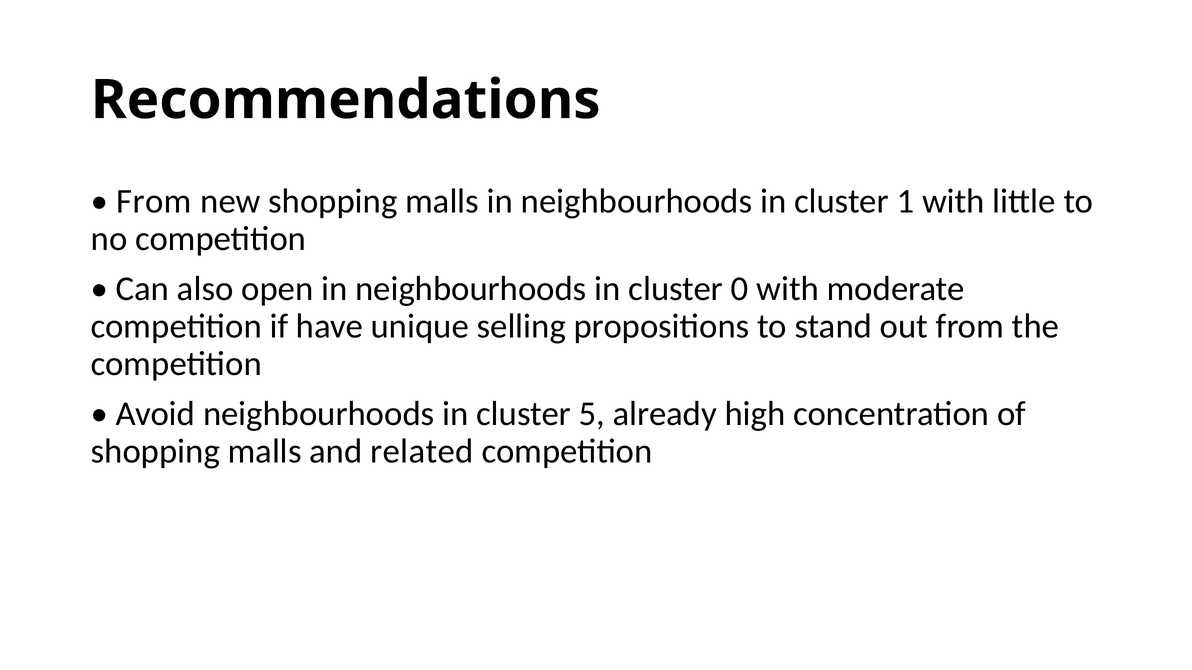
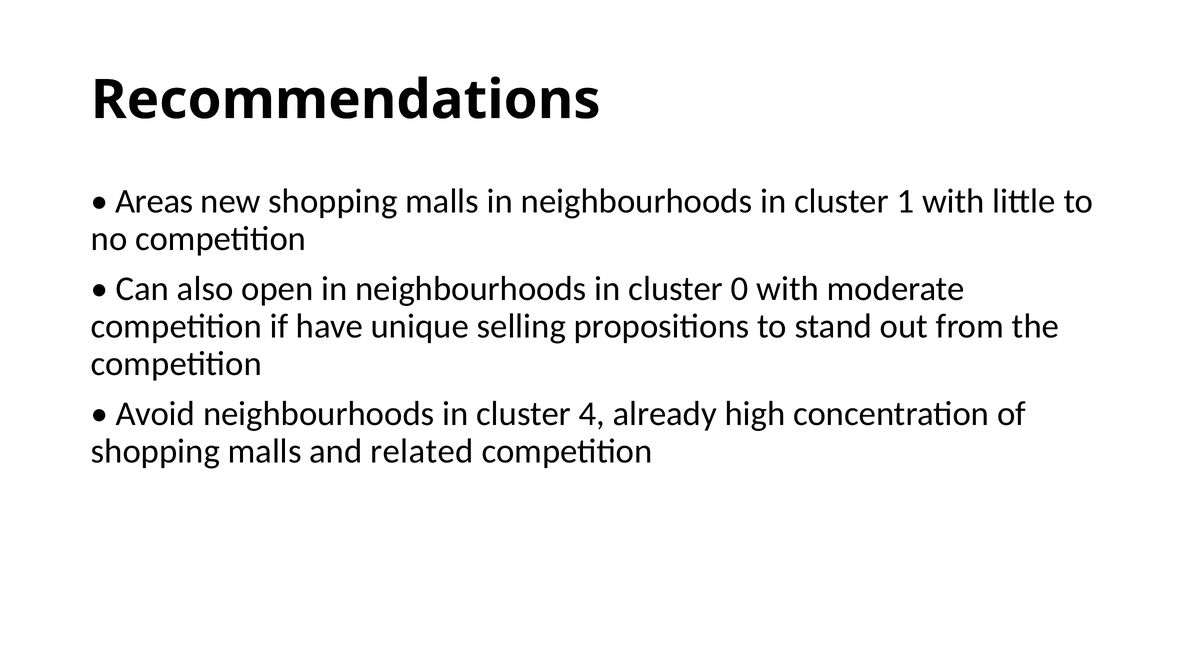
From at (154, 202): From -> Areas
5: 5 -> 4
